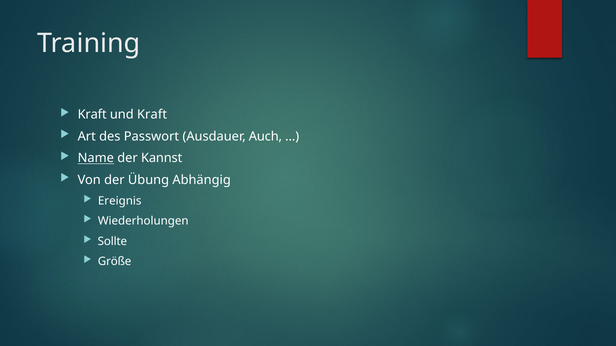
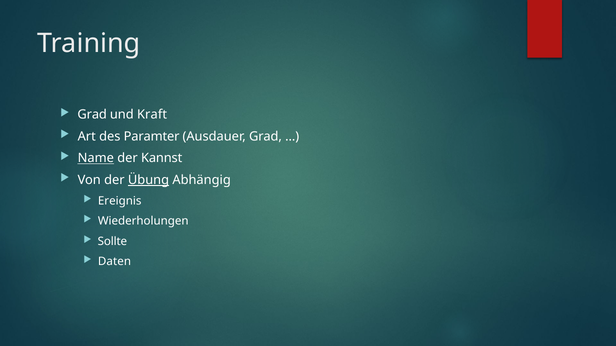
Kraft at (92, 115): Kraft -> Grad
Passwort: Passwort -> Paramter
Ausdauer Auch: Auch -> Grad
Übung underline: none -> present
Größe: Größe -> Daten
